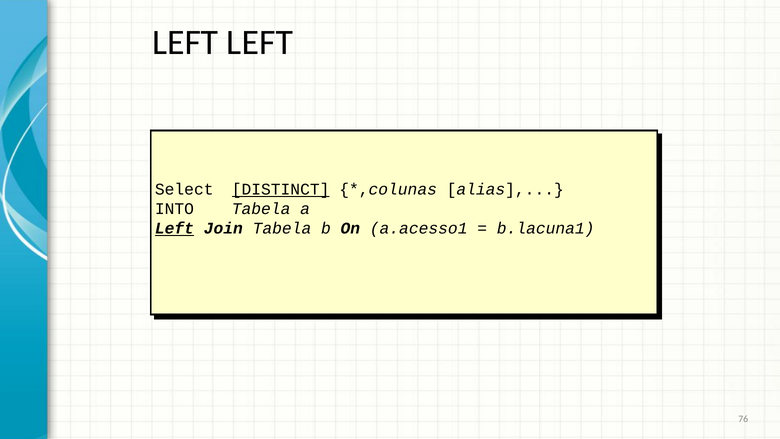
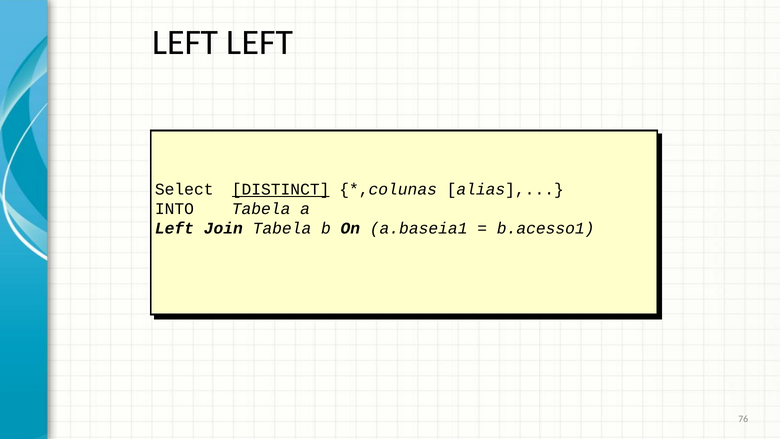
Left at (174, 228) underline: present -> none
a.acesso1: a.acesso1 -> a.baseia1
b.lacuna1: b.lacuna1 -> b.acesso1
